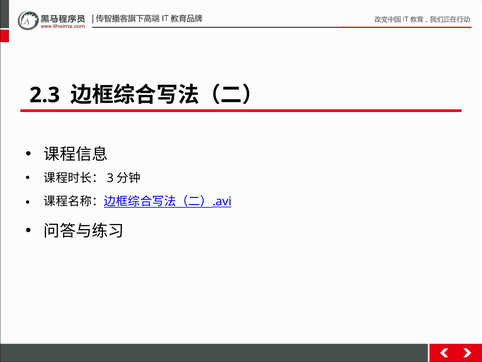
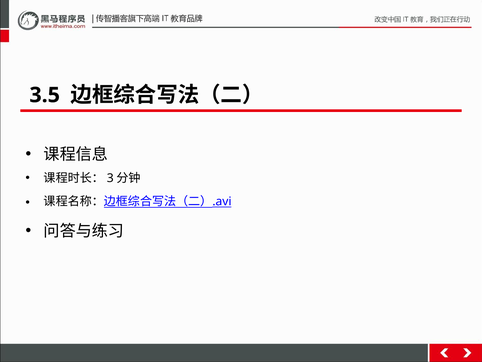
2.3: 2.3 -> 3.5
